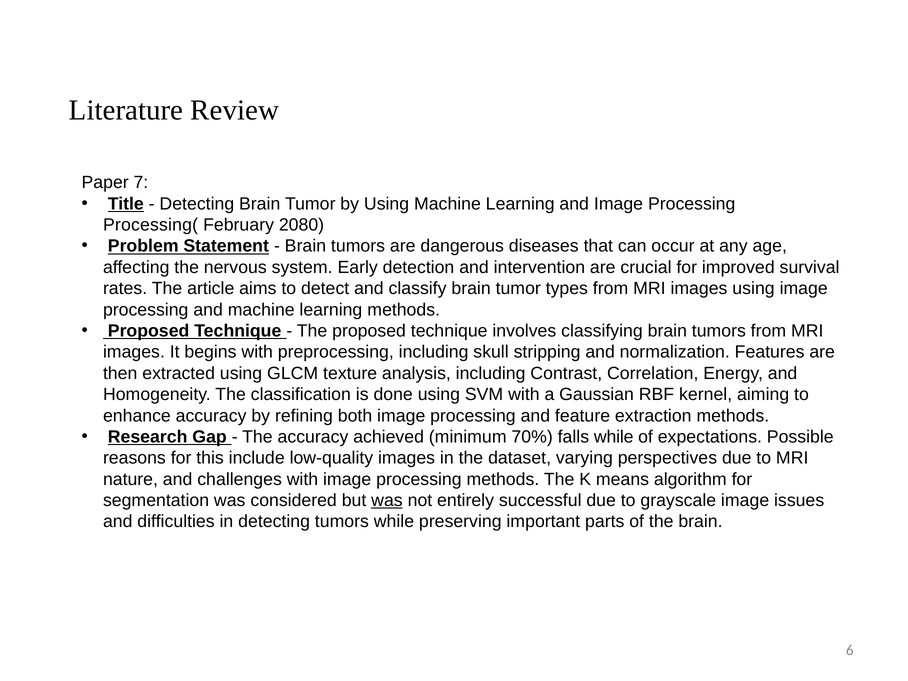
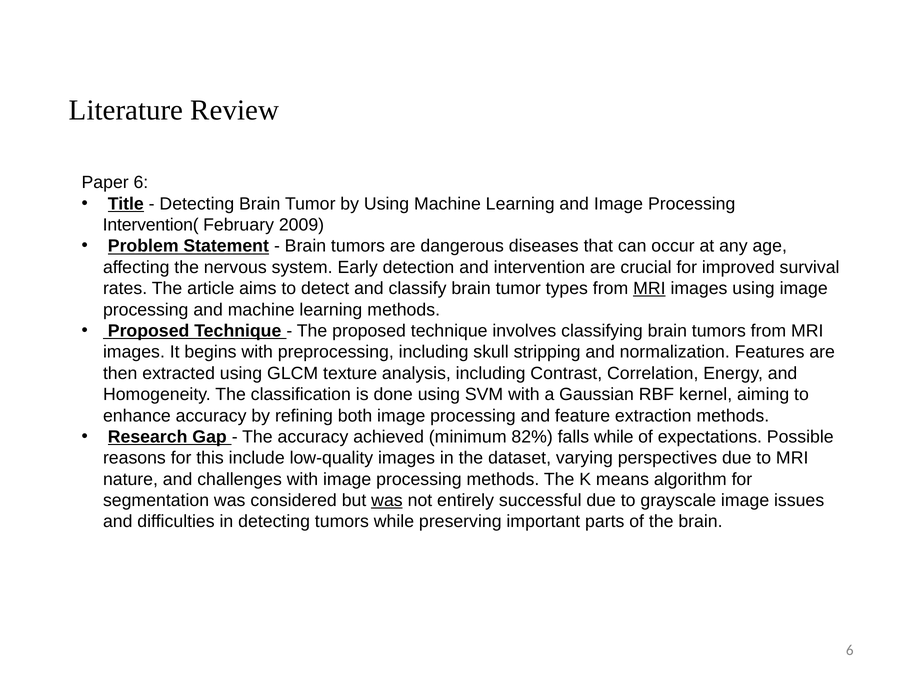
Paper 7: 7 -> 6
Processing(: Processing( -> Intervention(
2080: 2080 -> 2009
MRI at (649, 288) underline: none -> present
70%: 70% -> 82%
